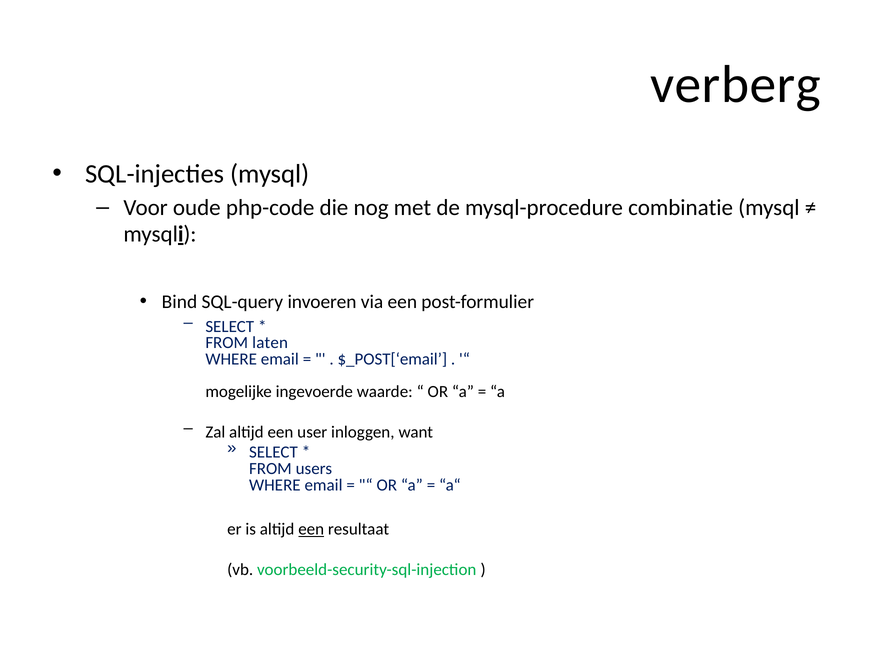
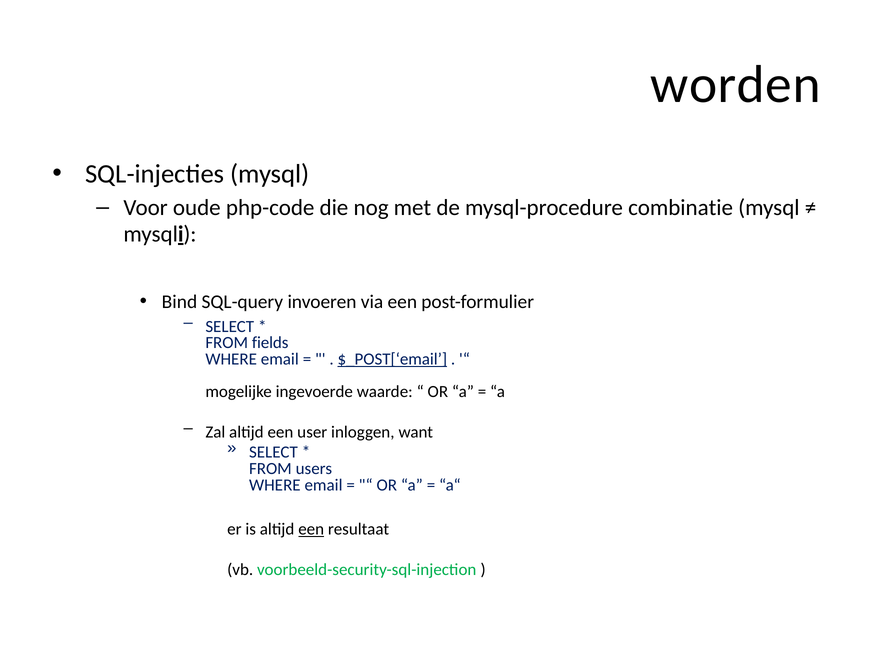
verberg: verberg -> worden
laten: laten -> fields
$_POST[‘email underline: none -> present
